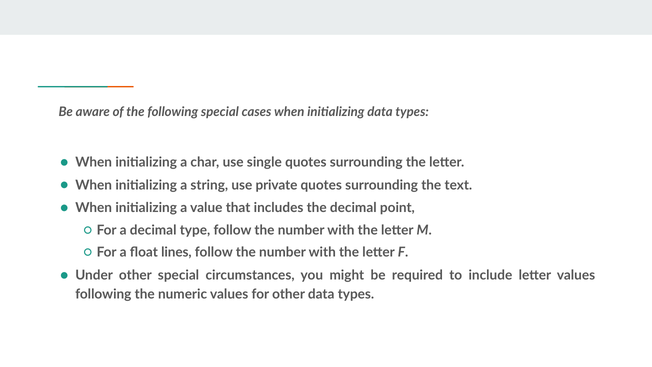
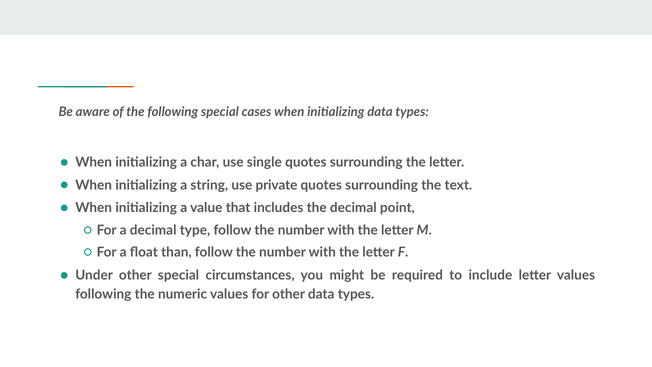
lines: lines -> than
